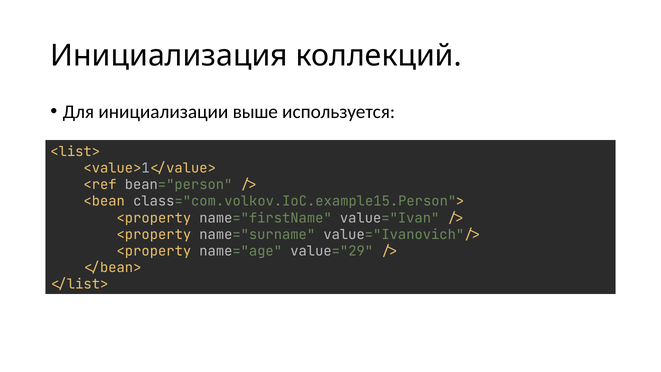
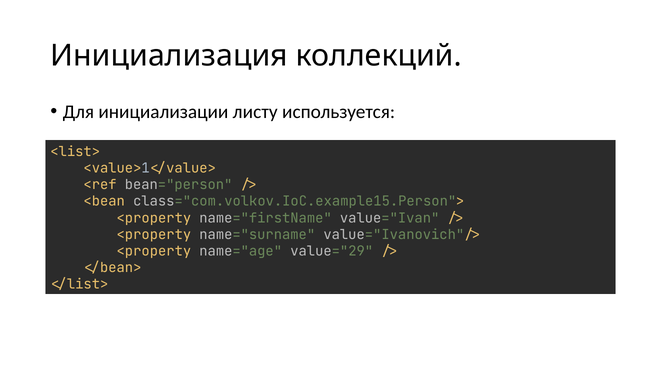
выше: выше -> листу
